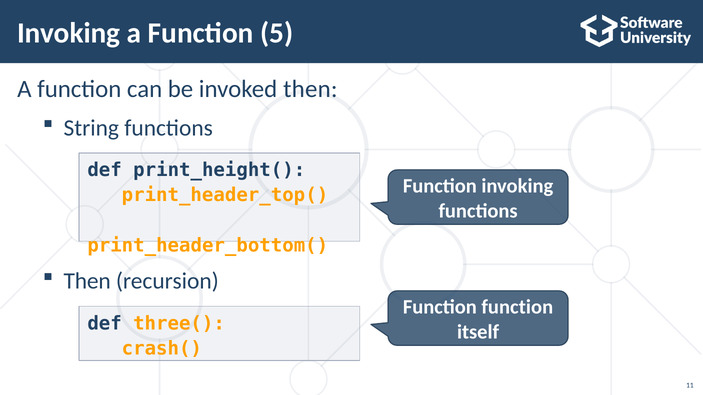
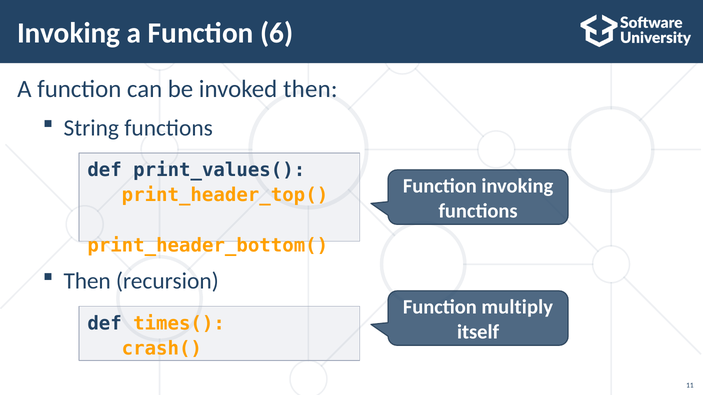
5: 5 -> 6
print_height(: print_height( -> print_values(
Function function: function -> multiply
three(: three( -> times(
